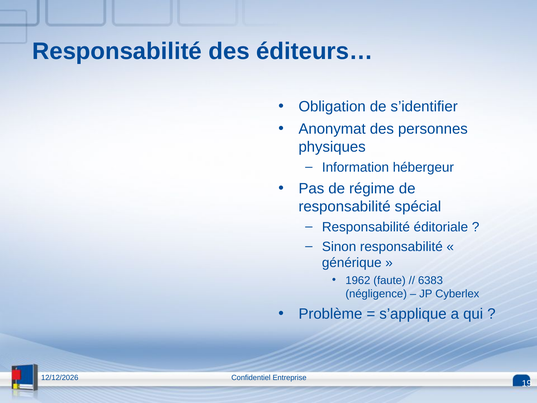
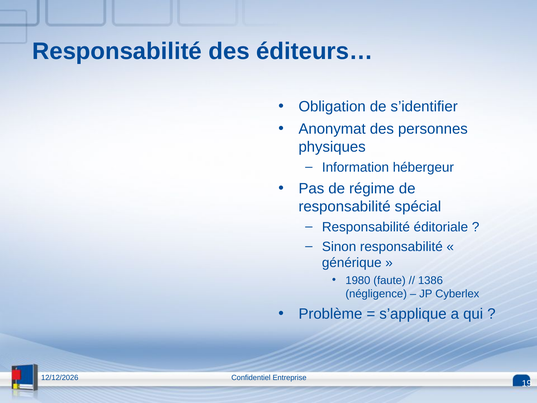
1962: 1962 -> 1980
6383: 6383 -> 1386
